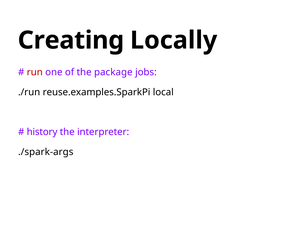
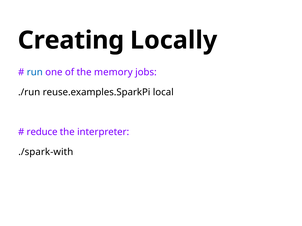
run colour: red -> blue
package: package -> memory
history: history -> reduce
./spark-args: ./spark-args -> ./spark-with
